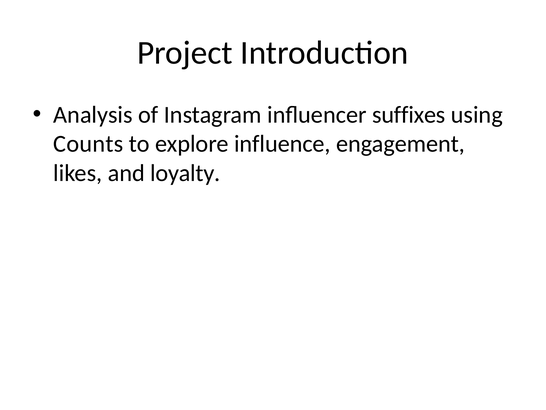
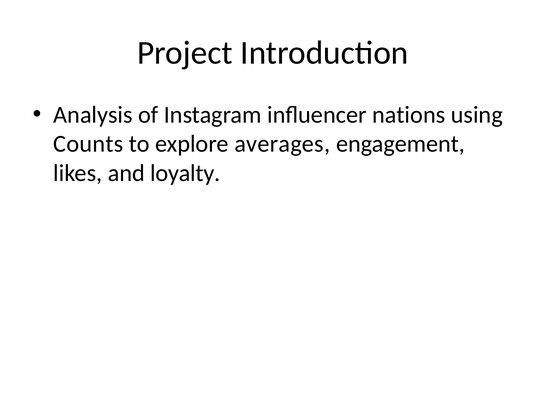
suffixes: suffixes -> nations
influence: influence -> averages
